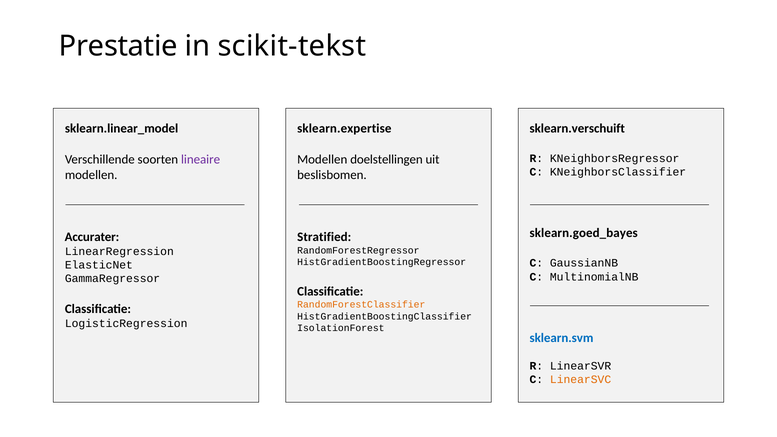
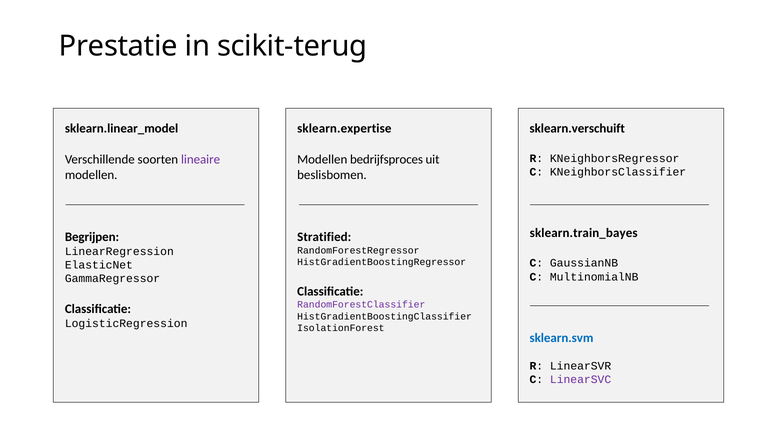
scikit-tekst: scikit-tekst -> scikit-terug
doelstellingen: doelstellingen -> bedrijfsproces
sklearn.goed_bayes: sklearn.goed_bayes -> sklearn.train_bayes
Accurater: Accurater -> Begrijpen
RandomForestClassifier colour: orange -> purple
LinearSVC colour: orange -> purple
